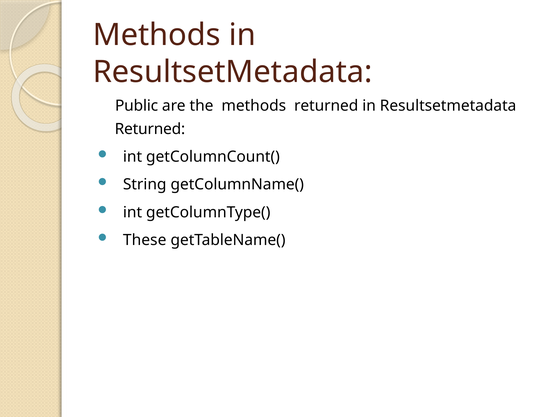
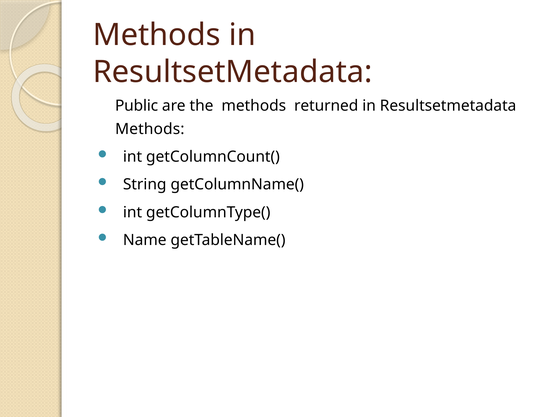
Returned at (150, 129): Returned -> Methods
These: These -> Name
